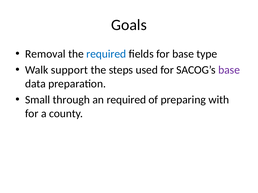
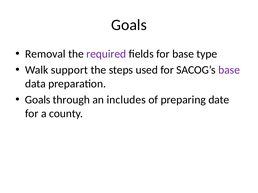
required at (106, 54) colour: blue -> purple
Small at (38, 100): Small -> Goals
an required: required -> includes
with: with -> date
